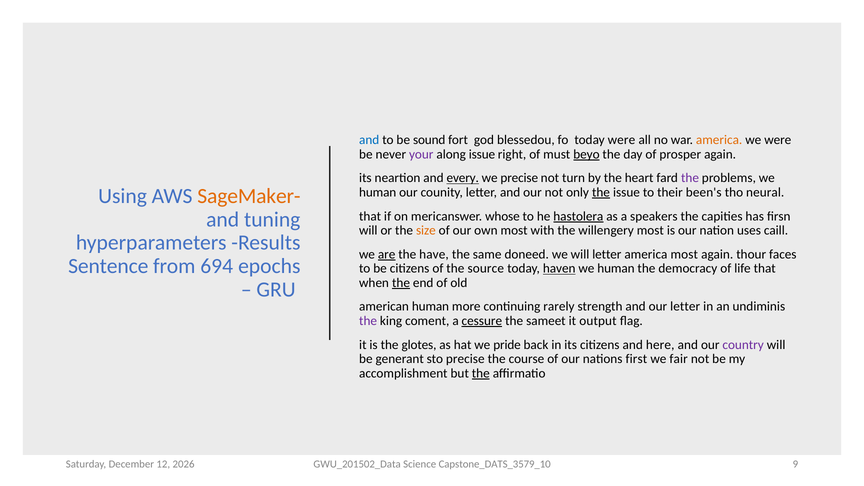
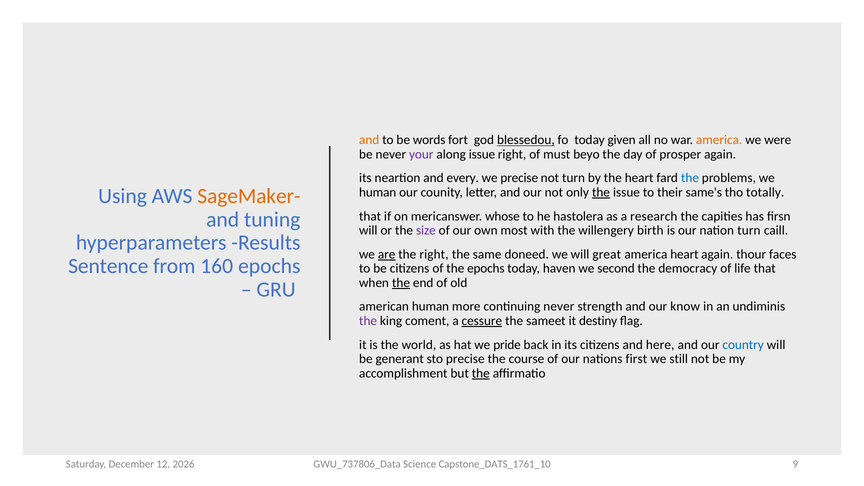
and at (369, 140) colour: blue -> orange
sound: sound -> words
blessedou underline: none -> present
today were: were -> given
beyo underline: present -> none
every underline: present -> none
the at (690, 178) colour: purple -> blue
been's: been's -> same's
neural: neural -> totally
hastolera underline: present -> none
speakers: speakers -> research
size colour: orange -> purple
willengery most: most -> birth
nation uses: uses -> turn
the have: have -> right
will letter: letter -> great
america most: most -> heart
694: 694 -> 160
the source: source -> epochs
haven underline: present -> none
human at (616, 269): human -> second
continuing rarely: rarely -> never
our letter: letter -> know
output: output -> destiny
glotes: glotes -> world
country colour: purple -> blue
fair: fair -> still
GWU_201502_Data: GWU_201502_Data -> GWU_737806_Data
Capstone_DATS_3579_10: Capstone_DATS_3579_10 -> Capstone_DATS_1761_10
